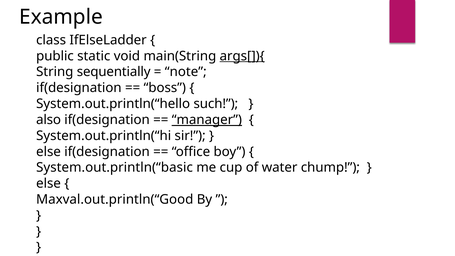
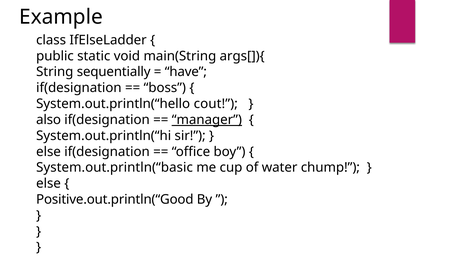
args[]){ underline: present -> none
note: note -> have
such: such -> cout
Maxval.out.println(“Good: Maxval.out.println(“Good -> Positive.out.println(“Good
